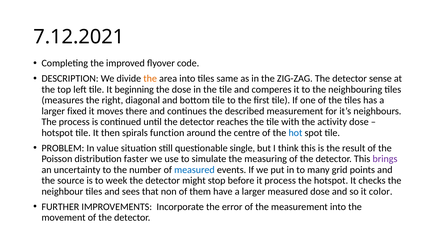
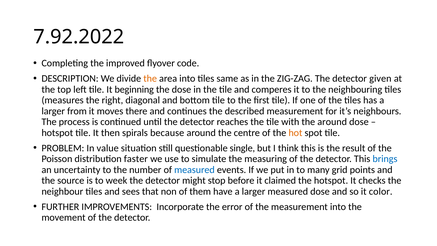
7.12.2021: 7.12.2021 -> 7.92.2022
sense: sense -> given
fixed: fixed -> from
the activity: activity -> around
function: function -> because
hot colour: blue -> orange
brings colour: purple -> blue
it process: process -> claimed
